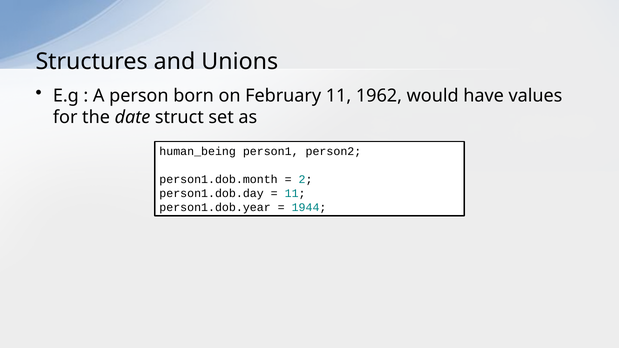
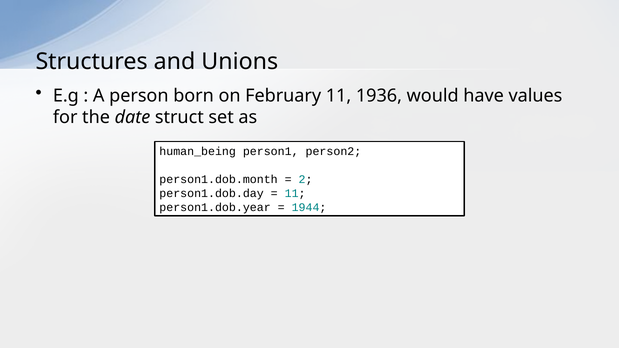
1962: 1962 -> 1936
